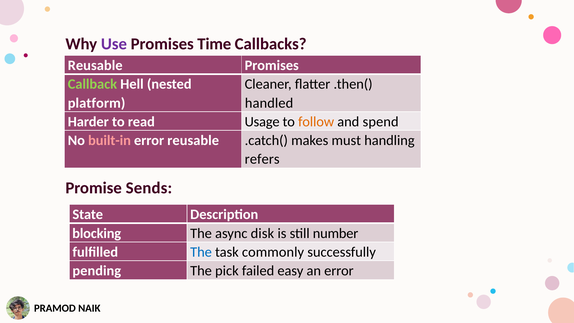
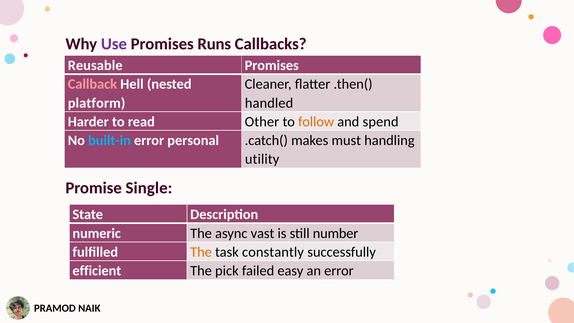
Time: Time -> Runs
Callback colour: light green -> pink
Usage: Usage -> Other
built-in colour: pink -> light blue
reusable at (193, 140): reusable -> personal
refers: refers -> utility
Sends: Sends -> Single
blocking: blocking -> numeric
disk: disk -> vast
The at (201, 252) colour: blue -> orange
commonly: commonly -> constantly
pending: pending -> efficient
